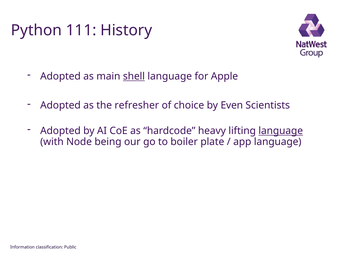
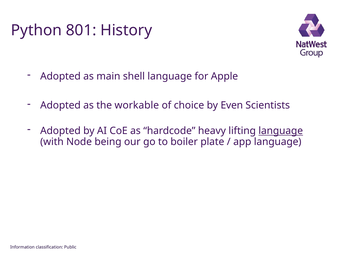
111: 111 -> 801
shell underline: present -> none
refresher: refresher -> workable
